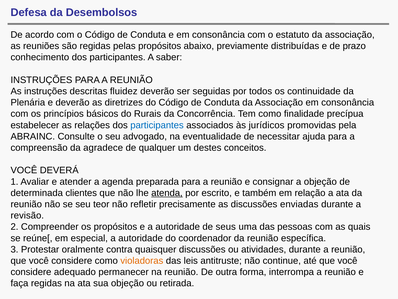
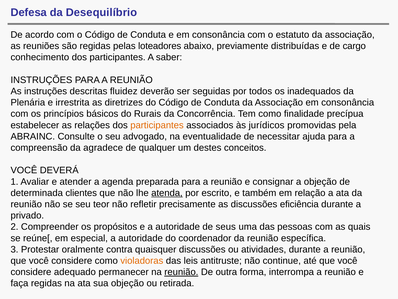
Desembolsos: Desembolsos -> Desequilíbrio
pelas propósitos: propósitos -> loteadores
prazo: prazo -> cargo
continuidade: continuidade -> inadequados
e deverão: deverão -> irrestrita
participantes at (157, 125) colour: blue -> orange
enviadas: enviadas -> eficiência
revisão: revisão -> privado
reunião at (181, 272) underline: none -> present
